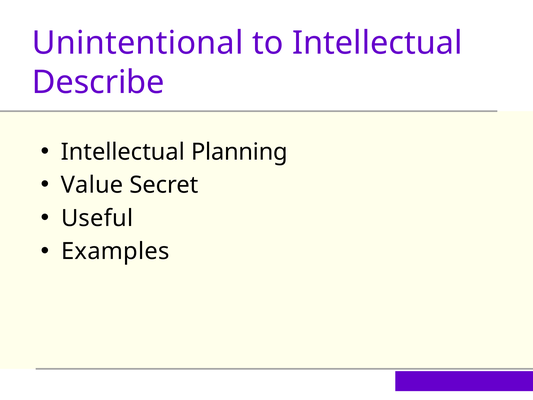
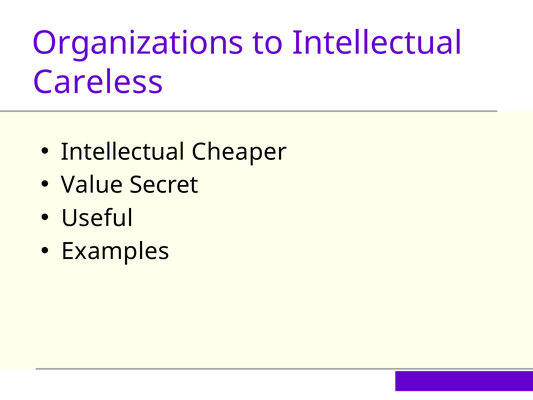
Unintentional: Unintentional -> Organizations
Describe: Describe -> Careless
Planning: Planning -> Cheaper
